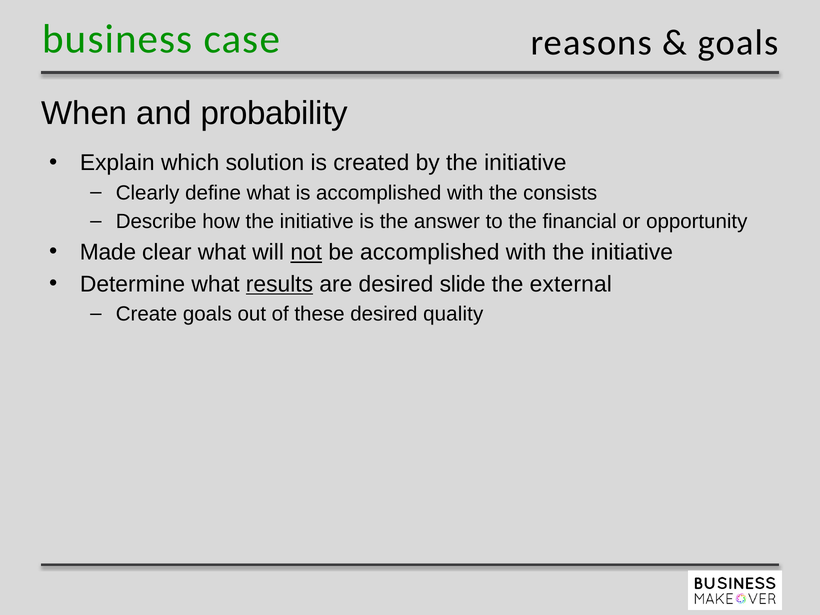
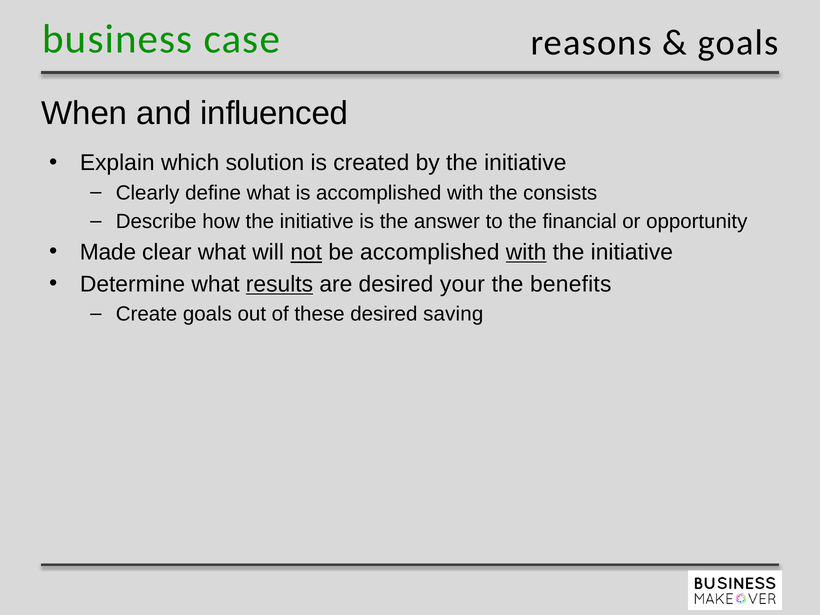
probability: probability -> influenced
with at (526, 252) underline: none -> present
slide: slide -> your
external: external -> benefits
quality: quality -> saving
